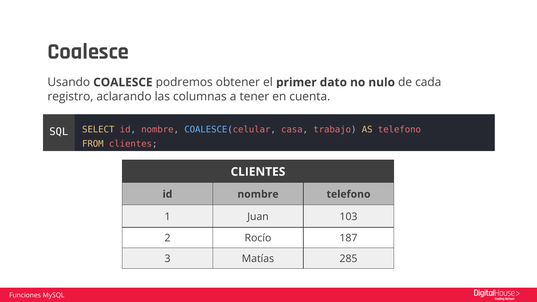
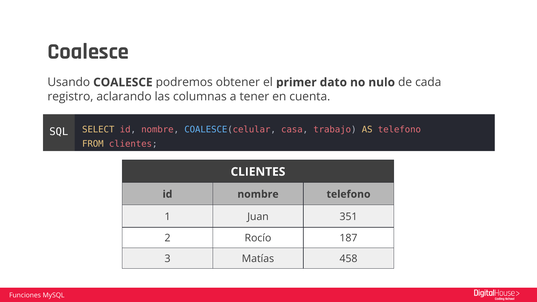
103: 103 -> 351
285: 285 -> 458
